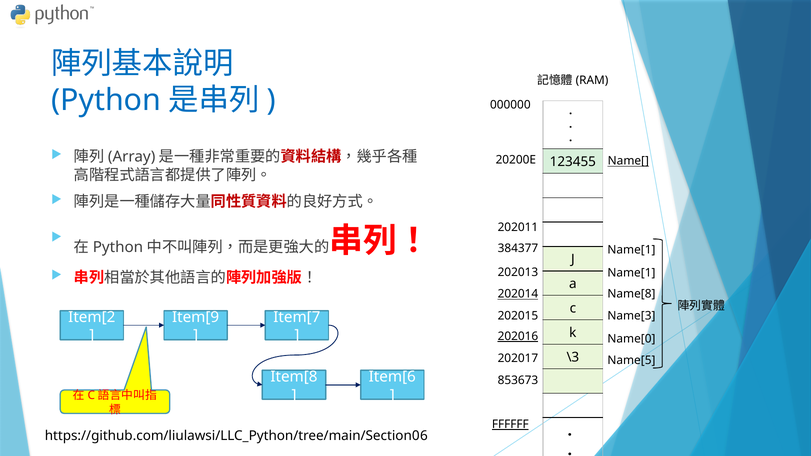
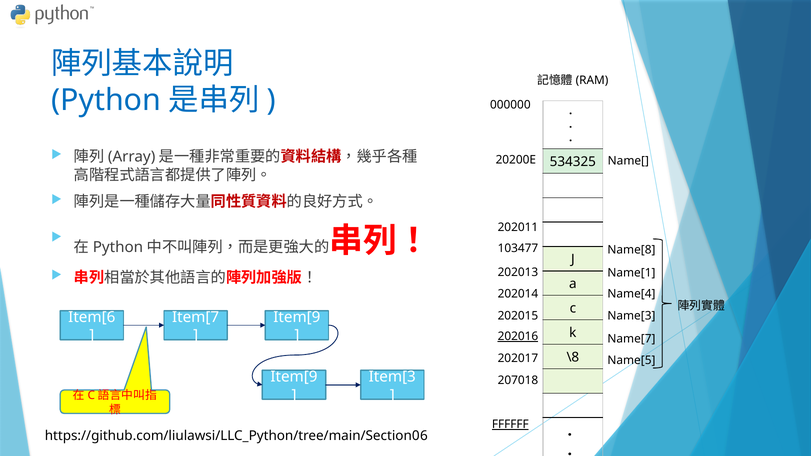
Name[ underline: present -> none
123455: 123455 -> 534325
384377: 384377 -> 103477
Name[1 at (631, 250): Name[1 -> Name[8
Name[8: Name[8 -> Name[4
202014 underline: present -> none
Item[2: Item[2 -> Item[6
Item[9: Item[9 -> Item[7
Item[7 at (297, 317): Item[7 -> Item[9
Name[0: Name[0 -> Name[7
\3: \3 -> \8
Item[8 at (294, 377): Item[8 -> Item[9
Item[6: Item[6 -> Item[3
853673: 853673 -> 207018
